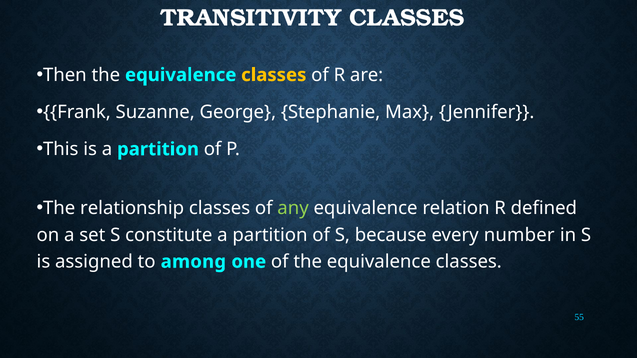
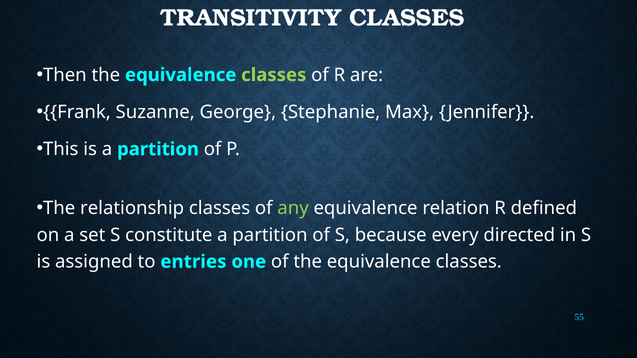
classes at (274, 75) colour: yellow -> light green
number: number -> directed
among: among -> entries
